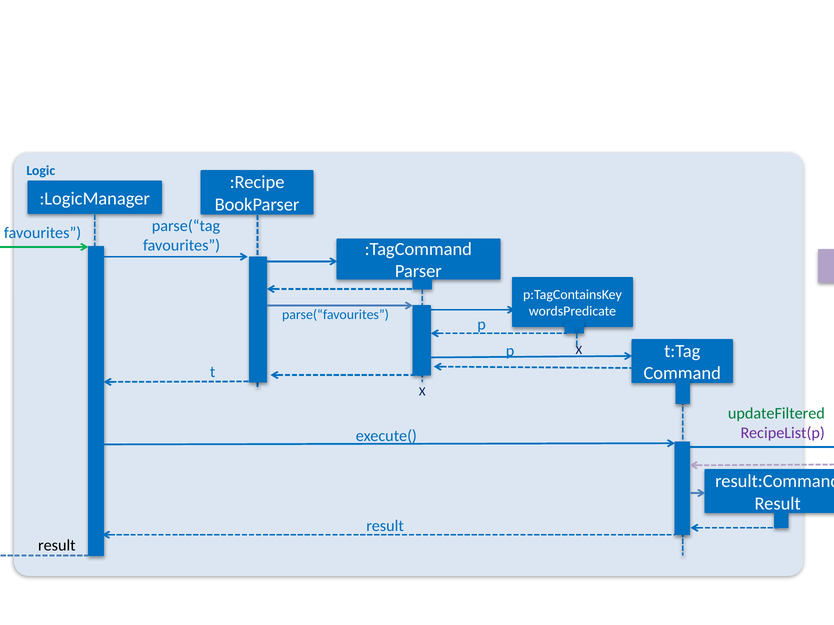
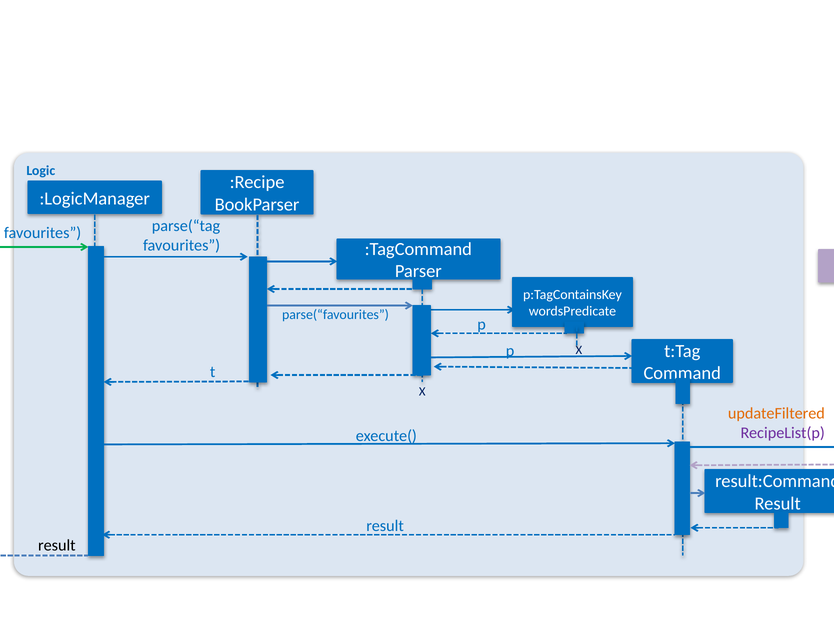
updateFiltered colour: green -> orange
